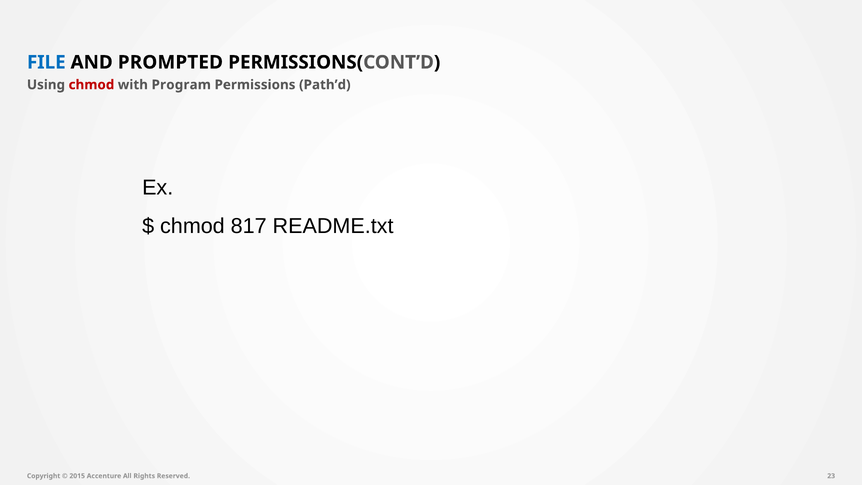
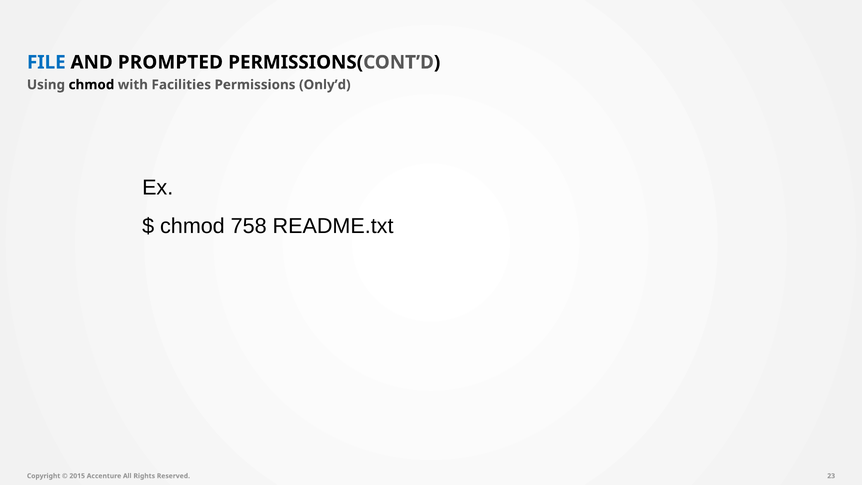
chmod at (91, 85) colour: red -> black
Program: Program -> Facilities
Path’d: Path’d -> Only’d
817: 817 -> 758
